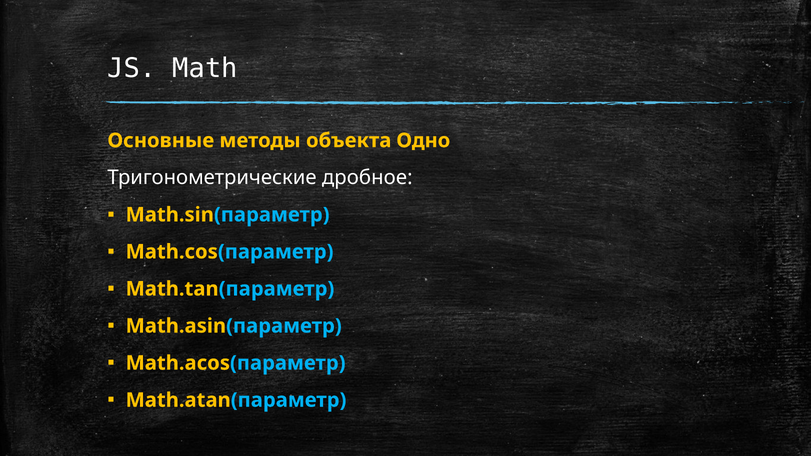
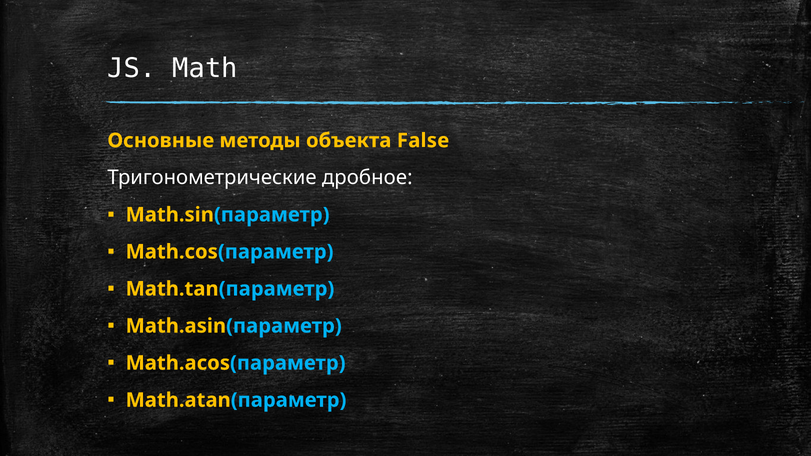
Одно: Одно -> False
